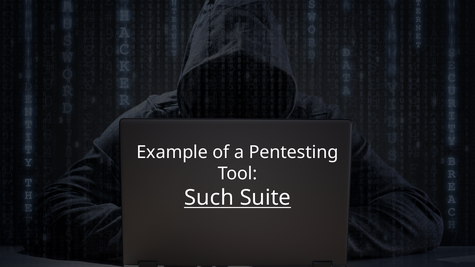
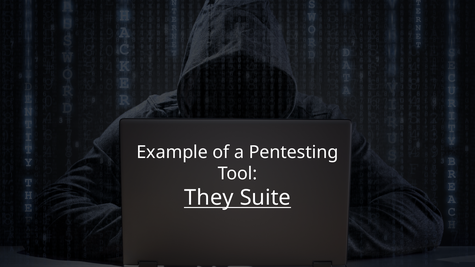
Such: Such -> They
